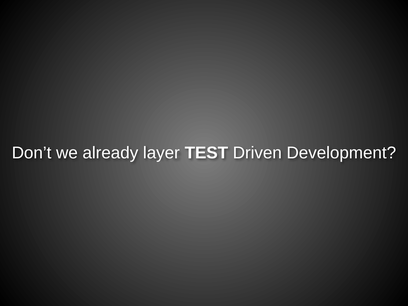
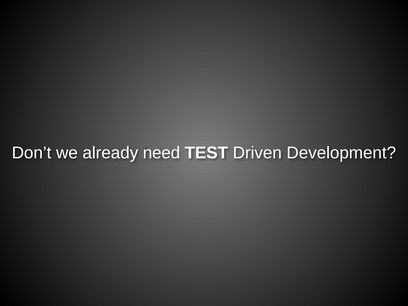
layer: layer -> need
